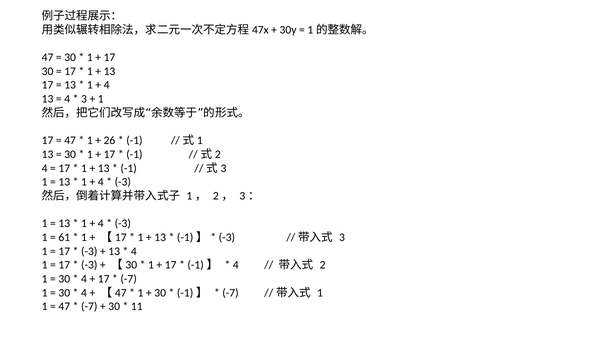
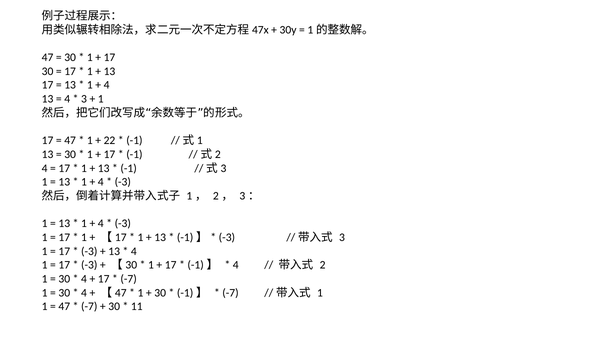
26: 26 -> 22
61 at (64, 237): 61 -> 17
